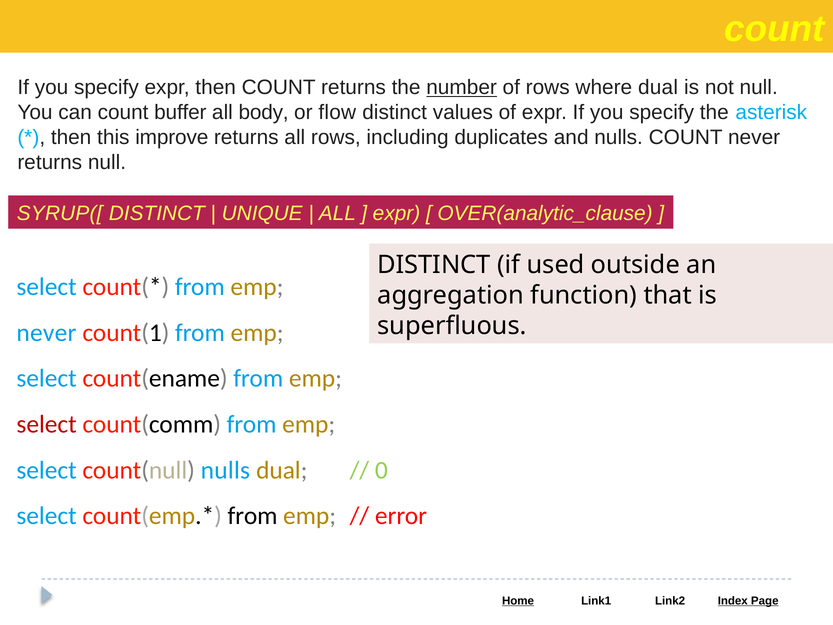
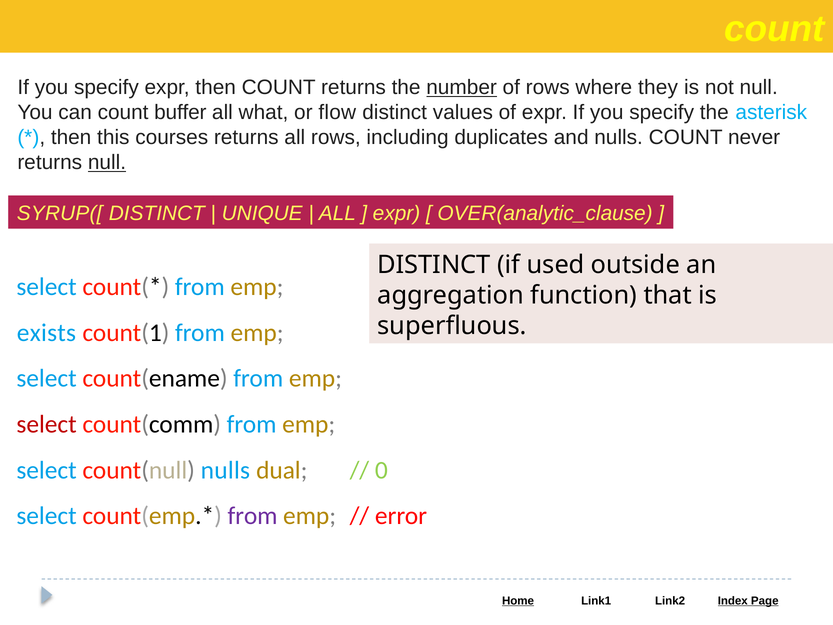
where dual: dual -> they
body: body -> what
improve: improve -> courses
null at (107, 162) underline: none -> present
never at (46, 333): never -> exists
from at (253, 516) colour: black -> purple
